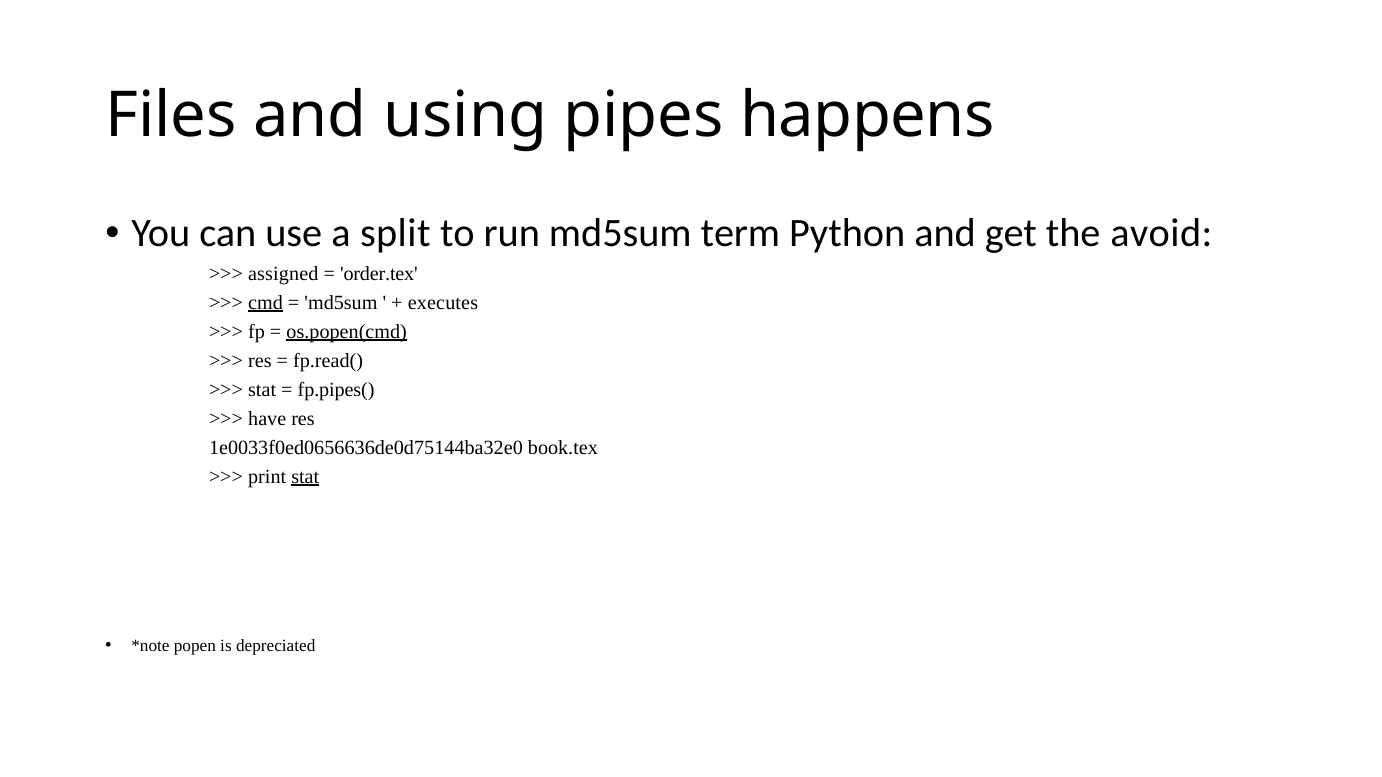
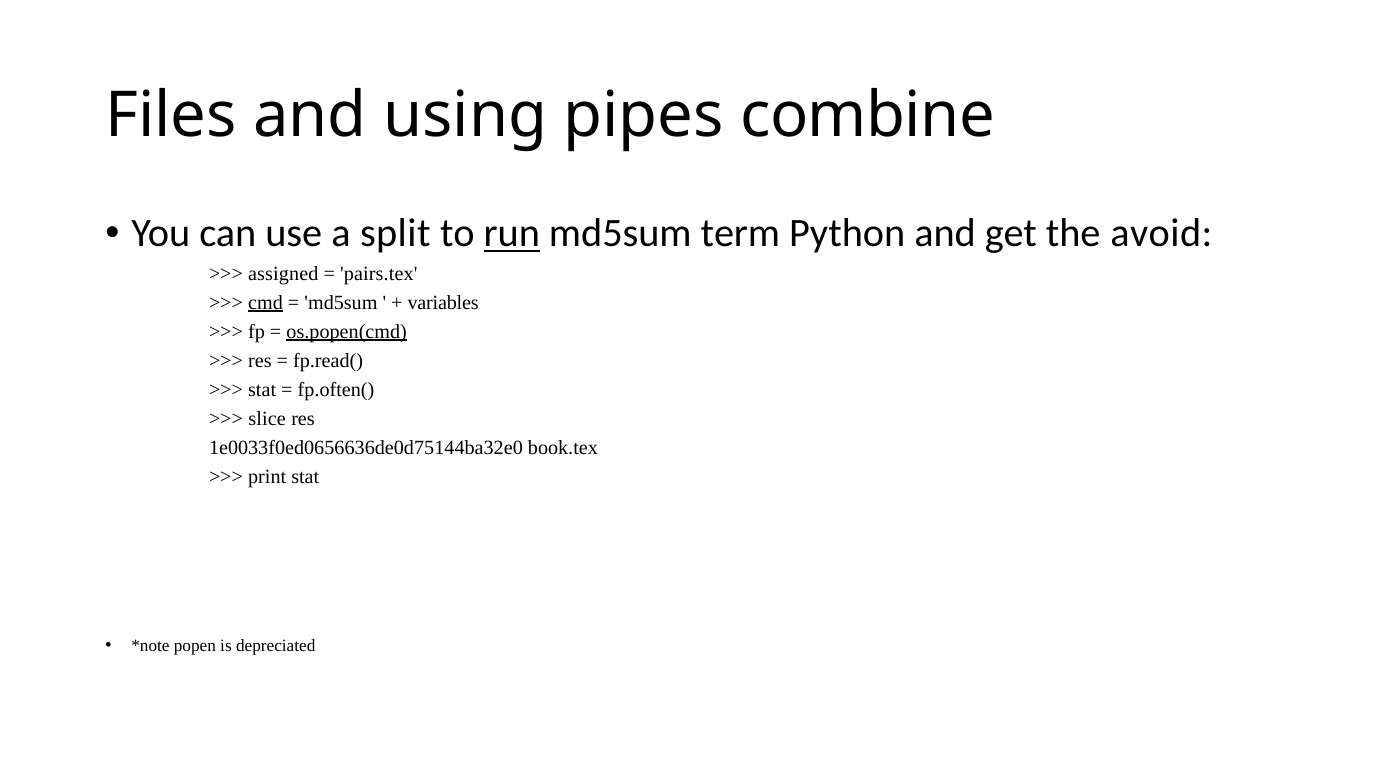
happens: happens -> combine
run underline: none -> present
order.tex: order.tex -> pairs.tex
executes: executes -> variables
fp.pipes(: fp.pipes( -> fp.often(
have: have -> slice
stat at (305, 477) underline: present -> none
